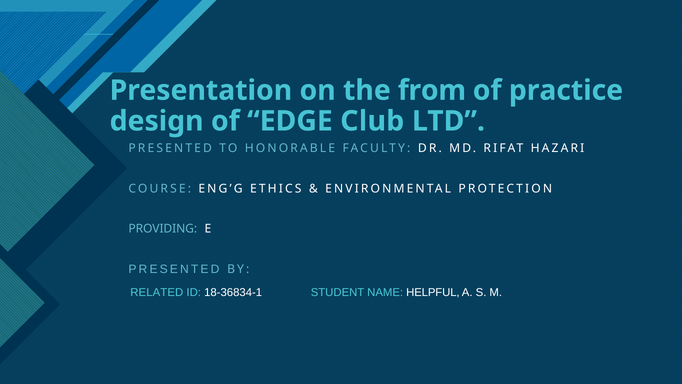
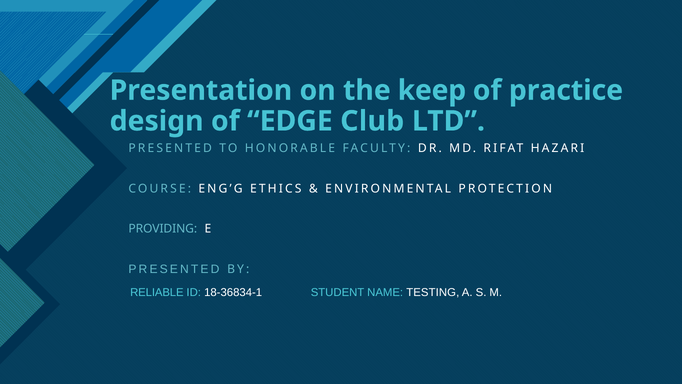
from: from -> keep
RELATED: RELATED -> RELIABLE
HELPFUL: HELPFUL -> TESTING
